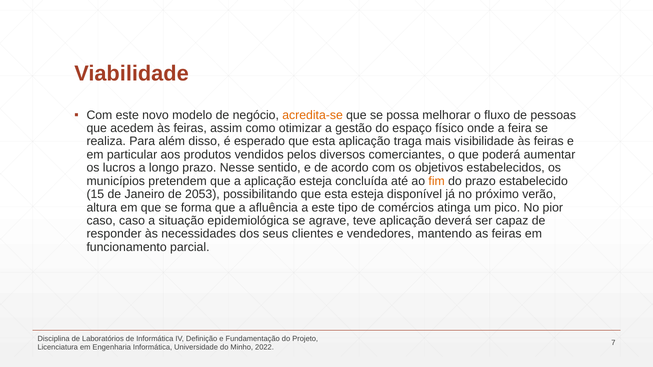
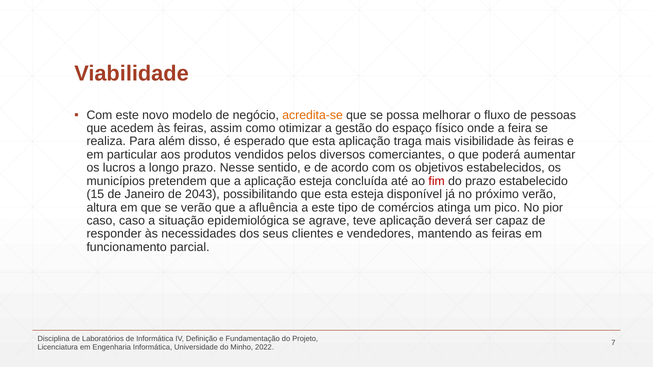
fim colour: orange -> red
2053: 2053 -> 2043
se forma: forma -> verão
